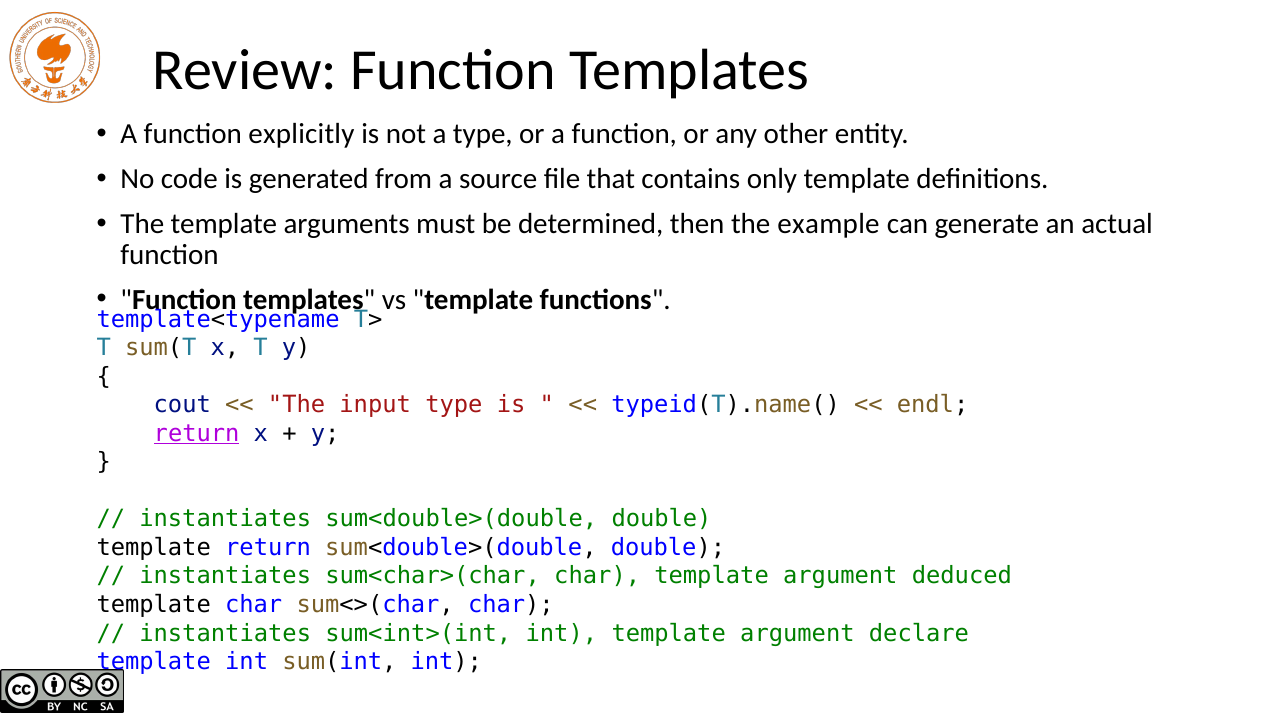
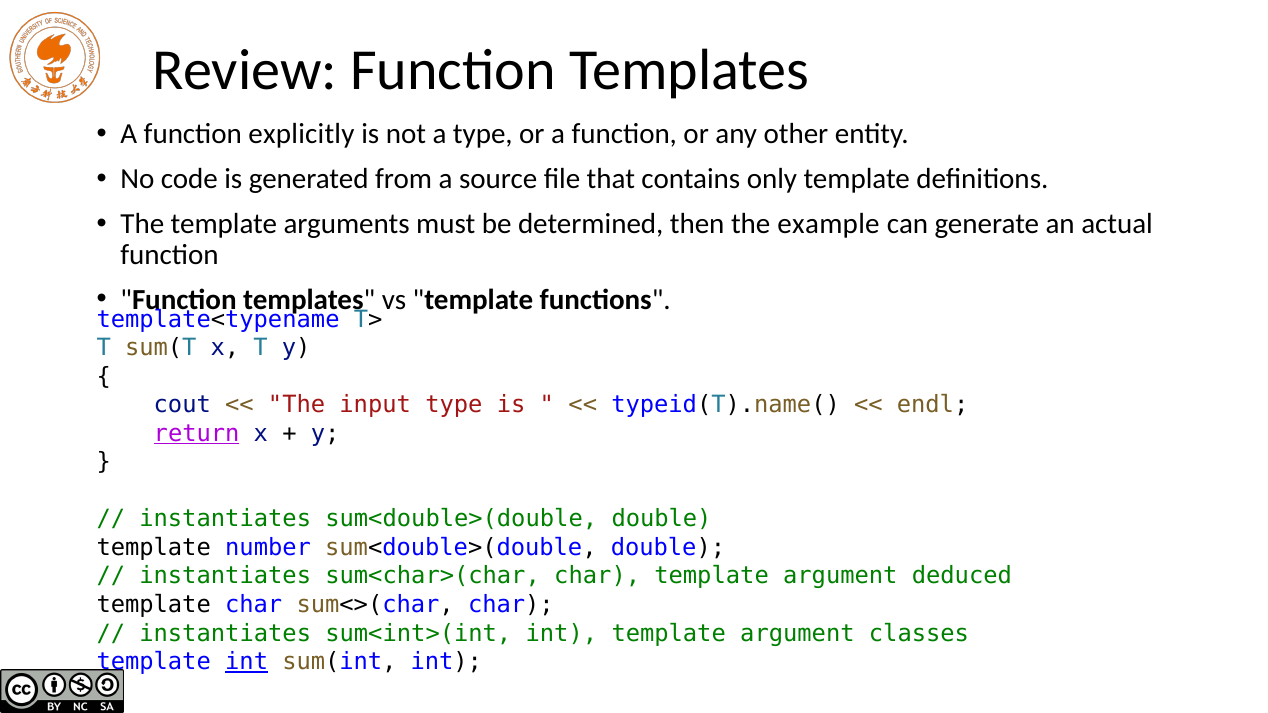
template return: return -> number
declare: declare -> classes
int at (247, 662) underline: none -> present
